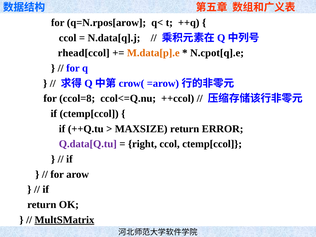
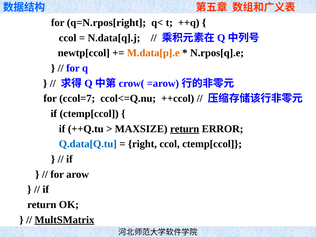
q=N.rpos[arow: q=N.rpos[arow -> q=N.rpos[right
rhead[ccol: rhead[ccol -> newtp[ccol
N.cpot[q].e: N.cpot[q].e -> N.rpos[q].e
ccol=8: ccol=8 -> ccol=7
return at (185, 129) underline: none -> present
Q.data[Q.tu colour: purple -> blue
